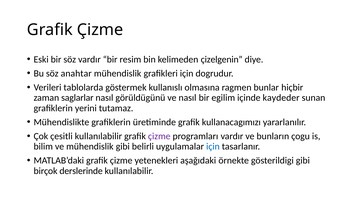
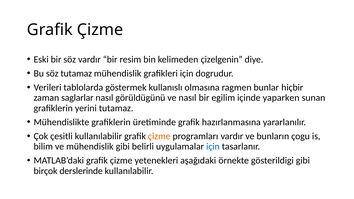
söz anahtar: anahtar -> tutamaz
kaydeder: kaydeder -> yaparken
kullanacagımızı: kullanacagımızı -> hazırlanmasına
çizme at (159, 136) colour: purple -> orange
